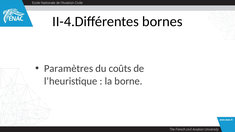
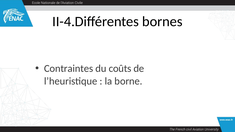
Paramètres: Paramètres -> Contraintes
